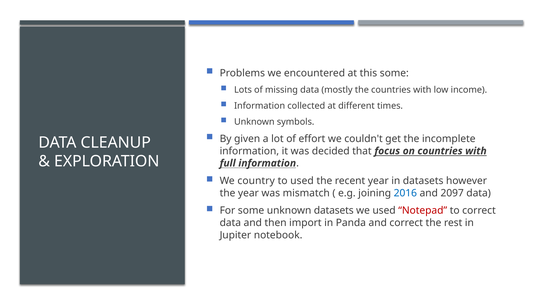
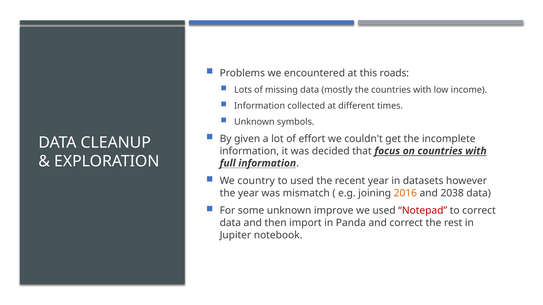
this some: some -> roads
2016 colour: blue -> orange
2097: 2097 -> 2038
unknown datasets: datasets -> improve
